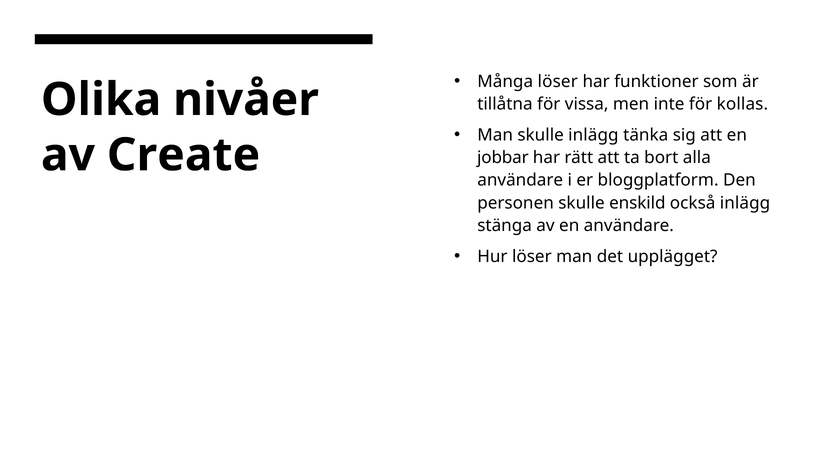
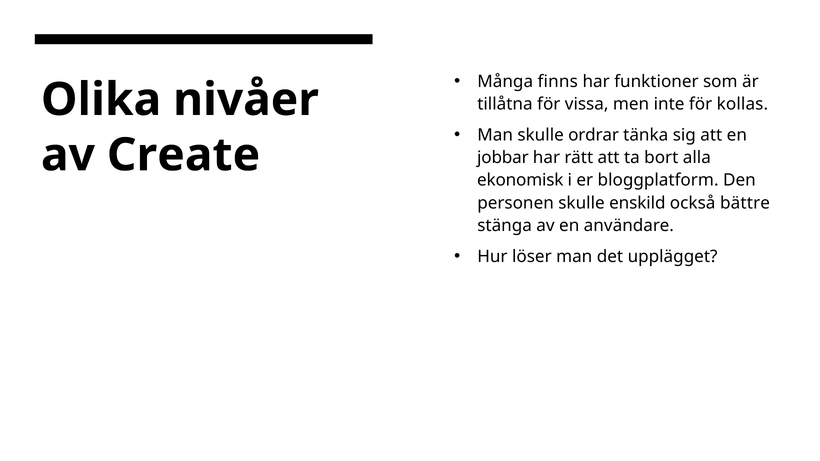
Många löser: löser -> finns
skulle inlägg: inlägg -> ordrar
användare at (520, 180): användare -> ekonomisk
också inlägg: inlägg -> bättre
